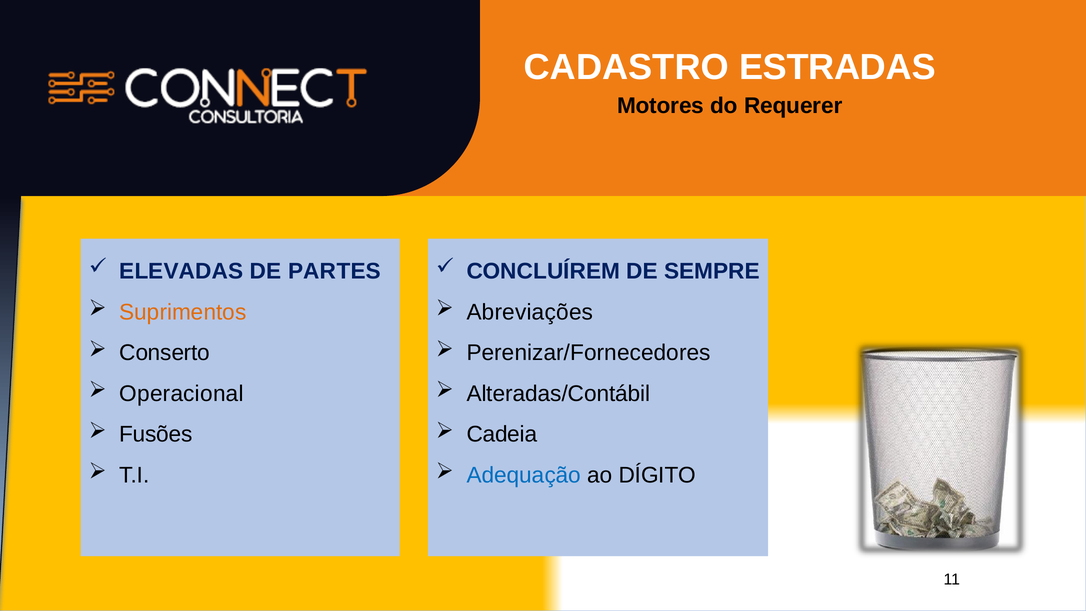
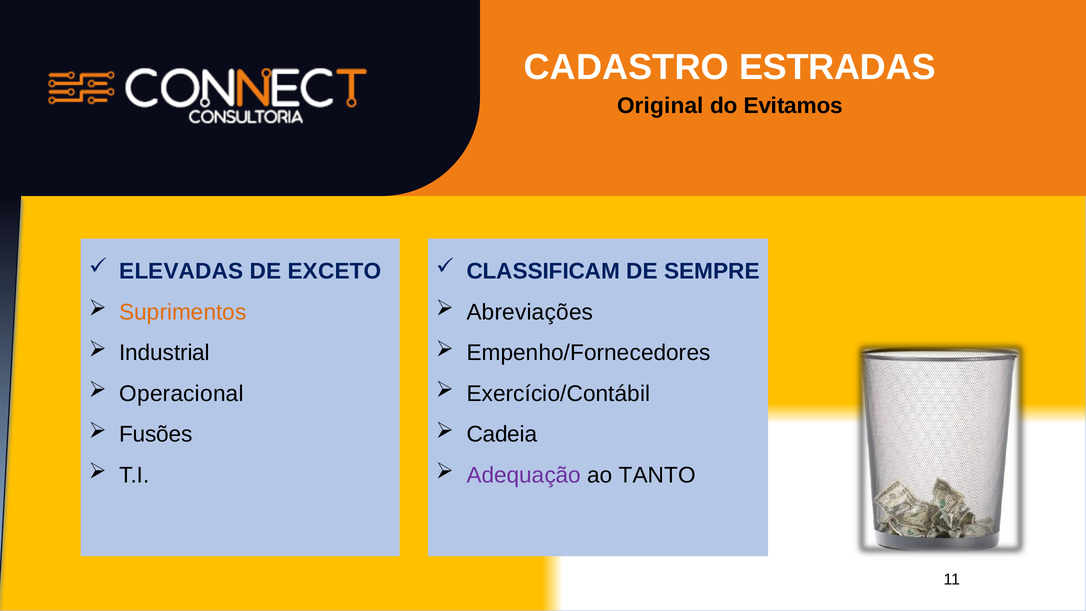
Motores: Motores -> Original
Requerer: Requerer -> Evitamos
PARTES: PARTES -> EXCETO
CONCLUÍREM: CONCLUÍREM -> CLASSIFICAM
Conserto: Conserto -> Industrial
Perenizar/Fornecedores: Perenizar/Fornecedores -> Empenho/Fornecedores
Alteradas/Contábil: Alteradas/Contábil -> Exercício/Contábil
Adequação colour: blue -> purple
DÍGITO: DÍGITO -> TANTO
